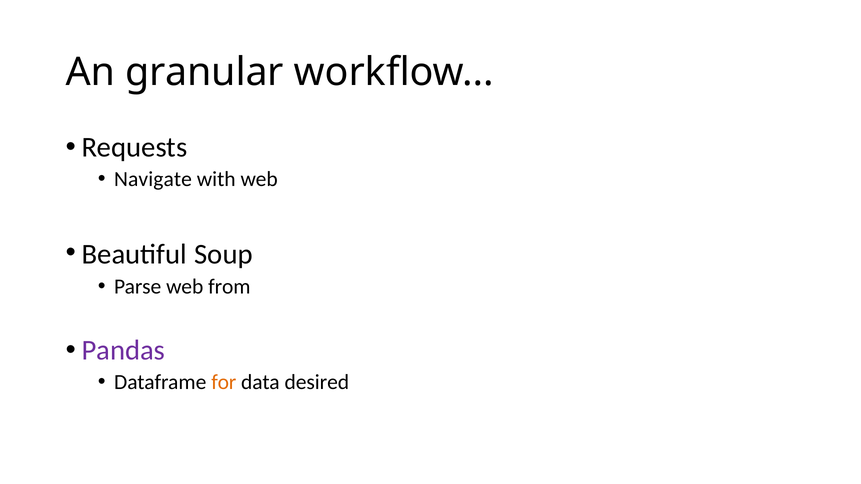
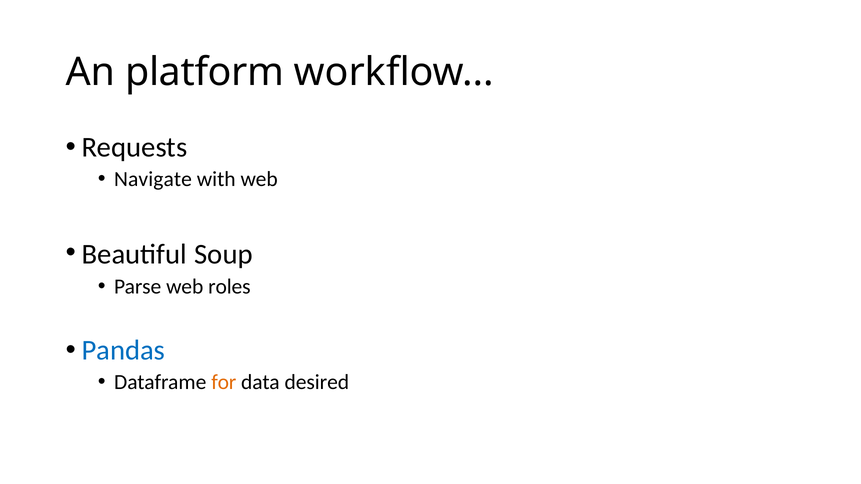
granular: granular -> platform
from: from -> roles
Pandas colour: purple -> blue
